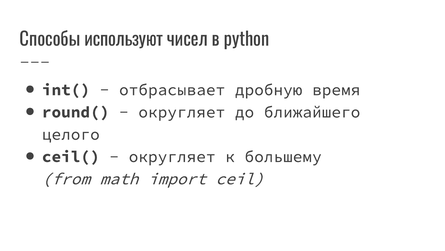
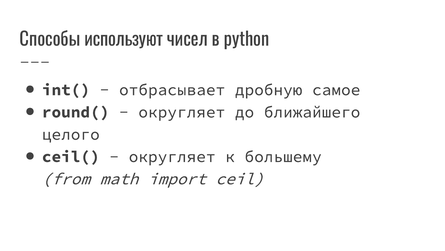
время: время -> самое
